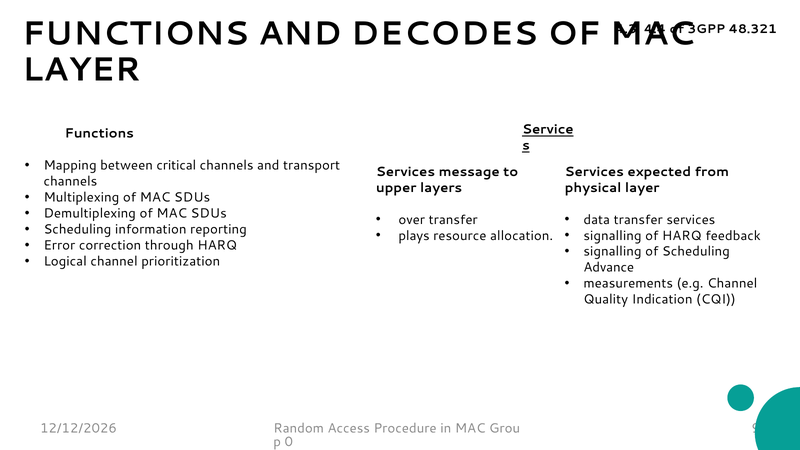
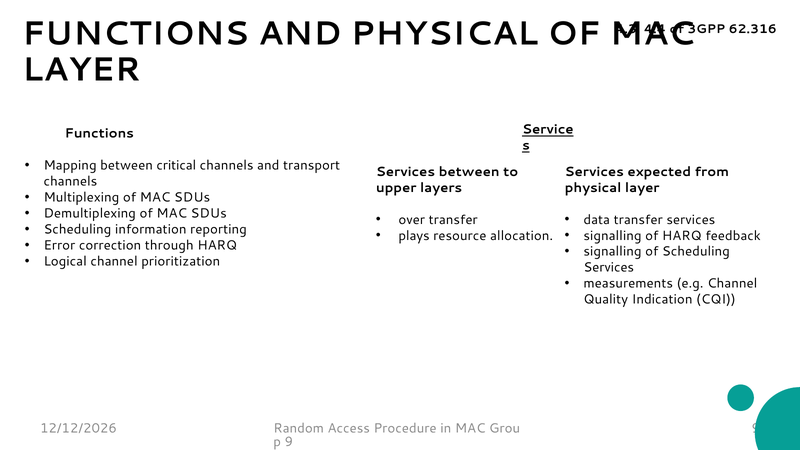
AND DECODES: DECODES -> PHYSICAL
48.321: 48.321 -> 62.316
Services message: message -> between
Advance at (609, 268): Advance -> Services
0 at (289, 442): 0 -> 9
